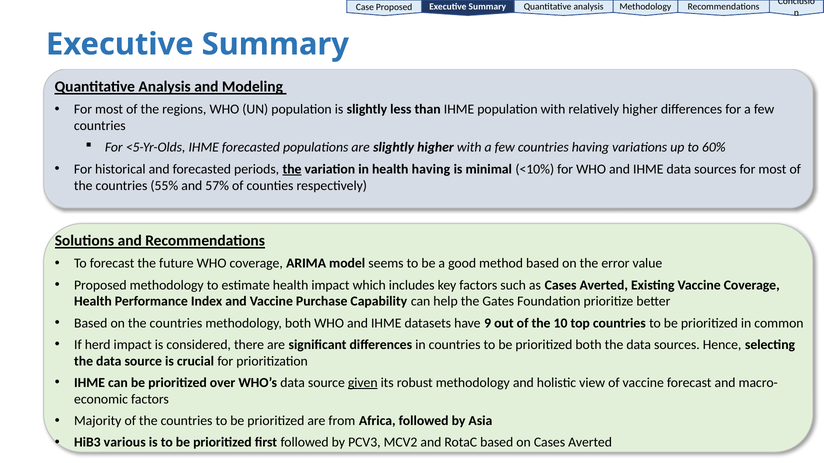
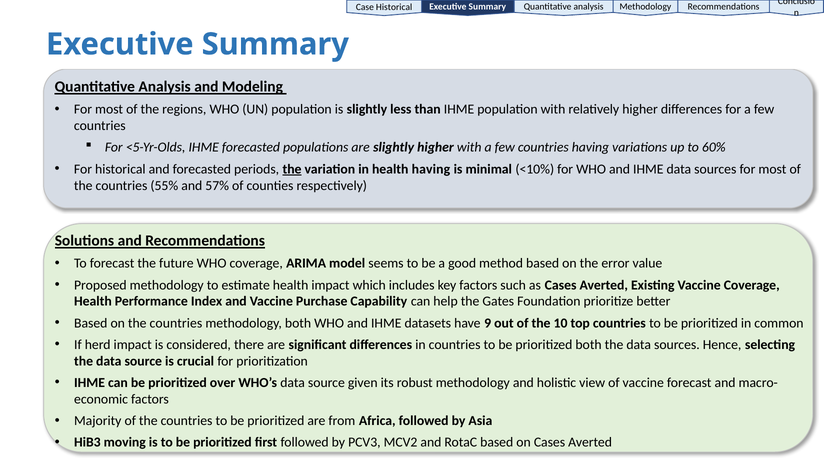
Case Proposed: Proposed -> Historical
given underline: present -> none
various: various -> moving
